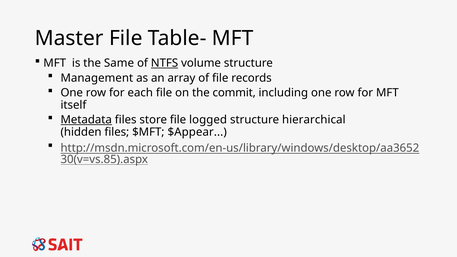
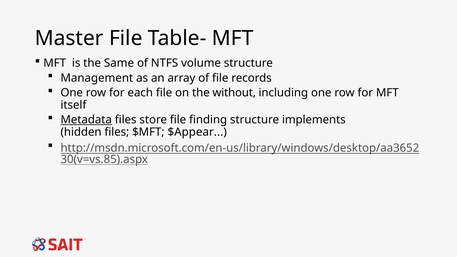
NTFS underline: present -> none
commit: commit -> without
logged: logged -> finding
hierarchical: hierarchical -> implements
